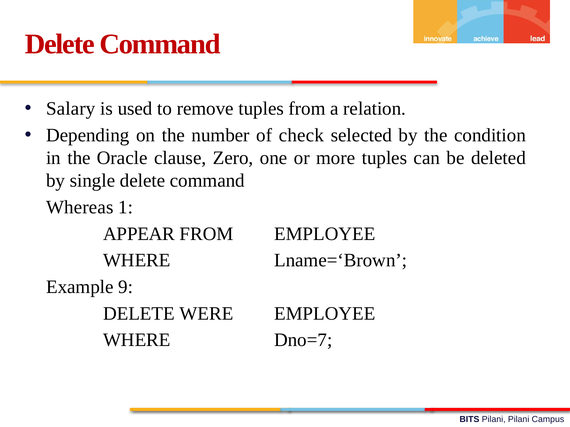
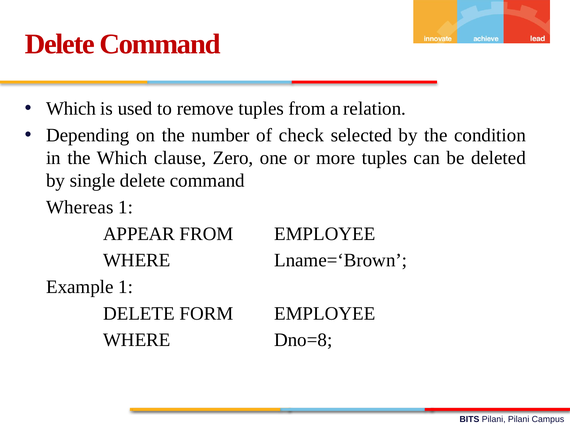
Salary at (71, 109): Salary -> Which
the Oracle: Oracle -> Which
Example 9: 9 -> 1
WERE: WERE -> FORM
Dno=7: Dno=7 -> Dno=8
